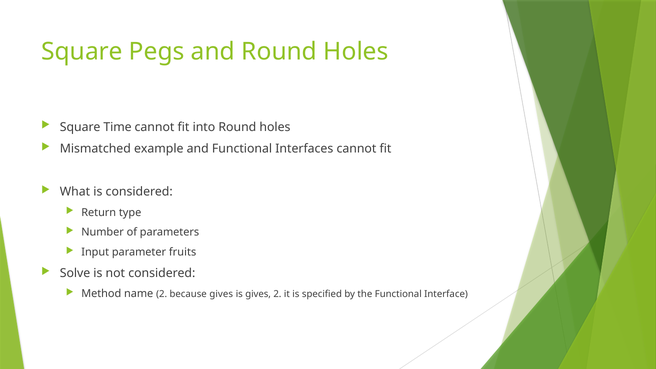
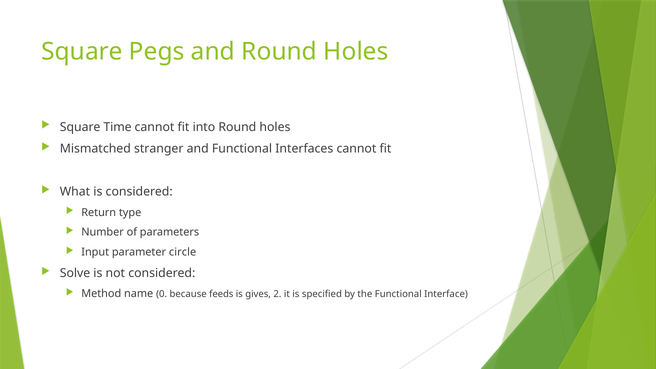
example: example -> stranger
fruits: fruits -> circle
name 2: 2 -> 0
because gives: gives -> feeds
